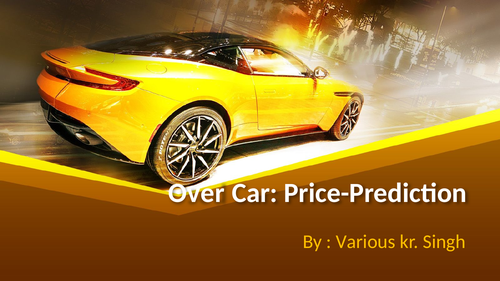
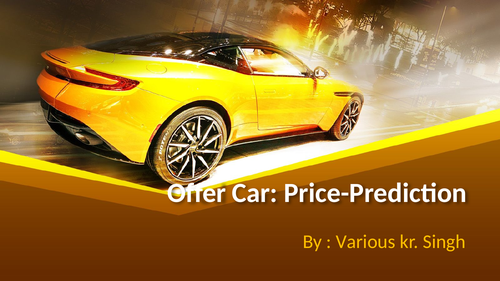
Over: Over -> Offer
